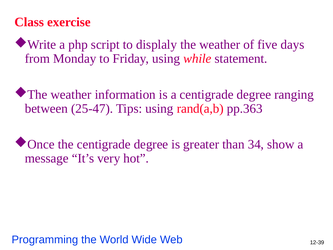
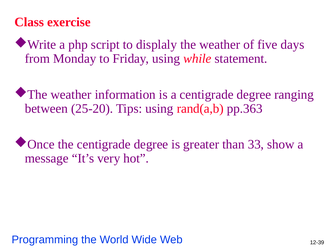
25-47: 25-47 -> 25-20
34: 34 -> 33
